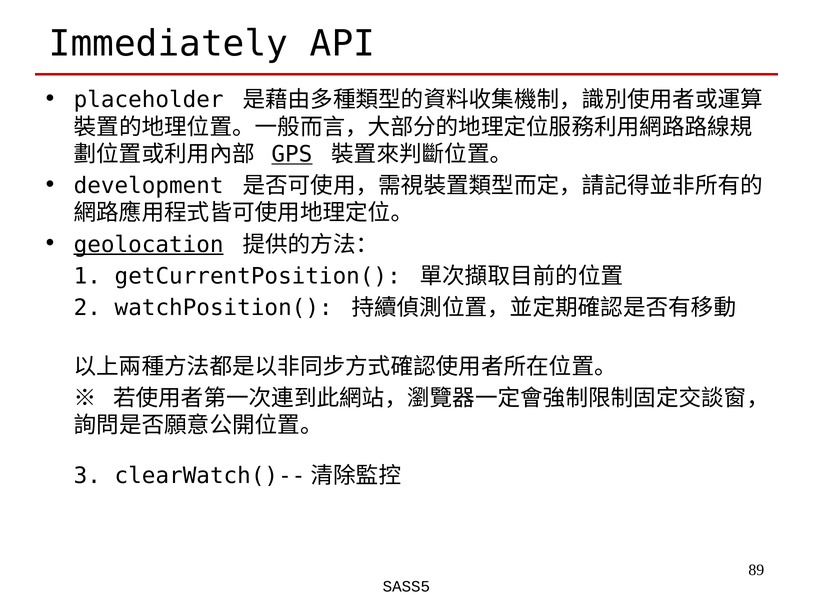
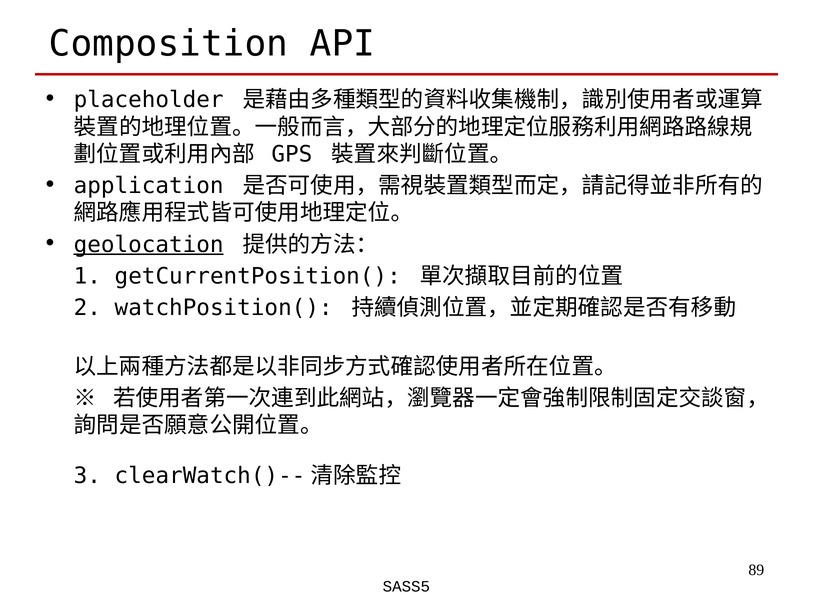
Immediately: Immediately -> Composition
GPS underline: present -> none
development: development -> application
